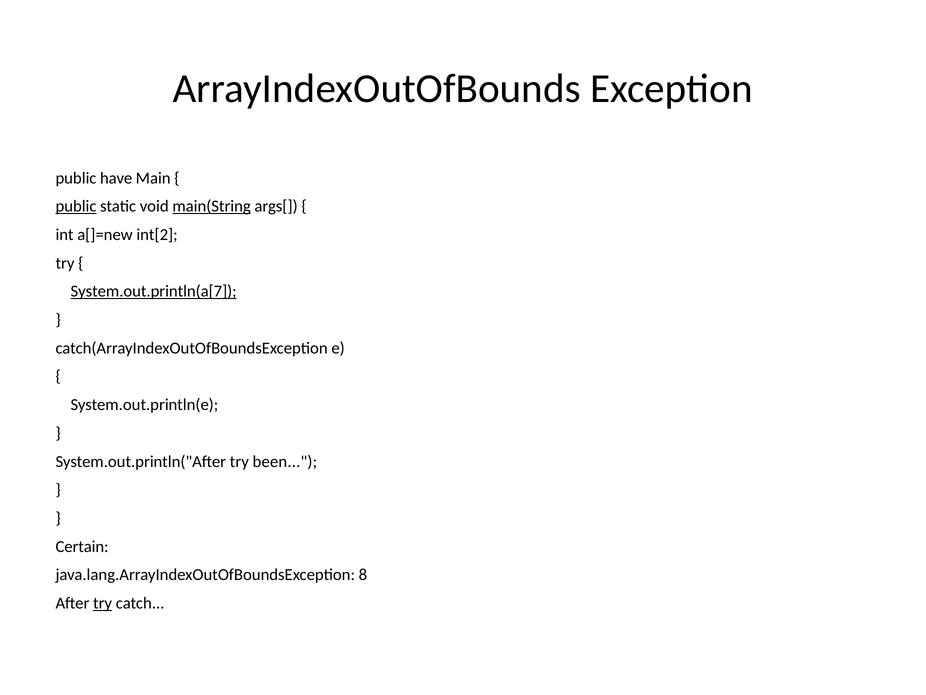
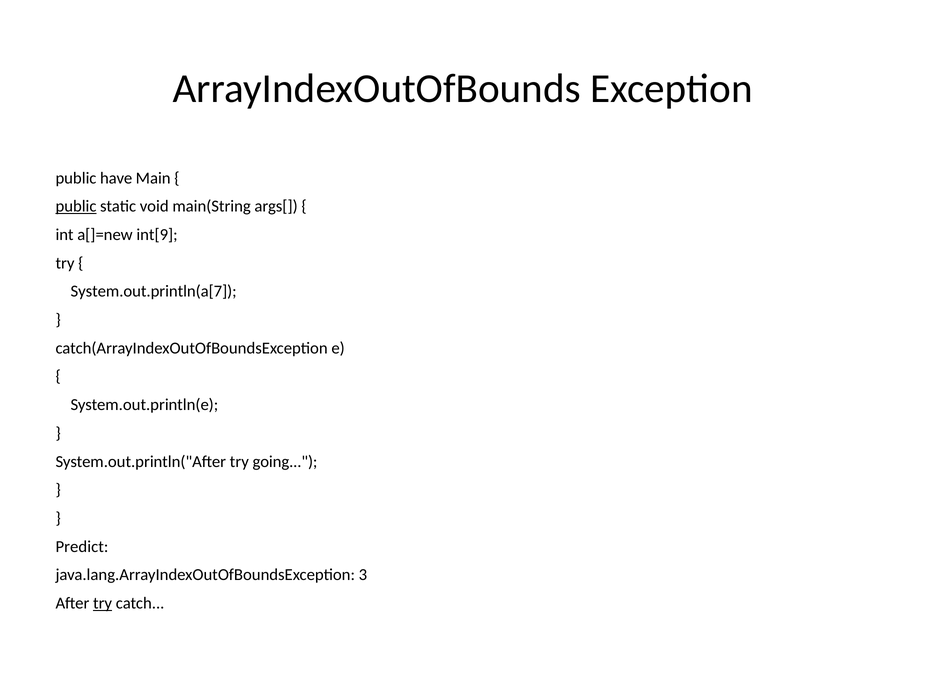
main(String underline: present -> none
int[2: int[2 -> int[9
System.out.println(a[7 underline: present -> none
been: been -> going
Certain: Certain -> Predict
8: 8 -> 3
